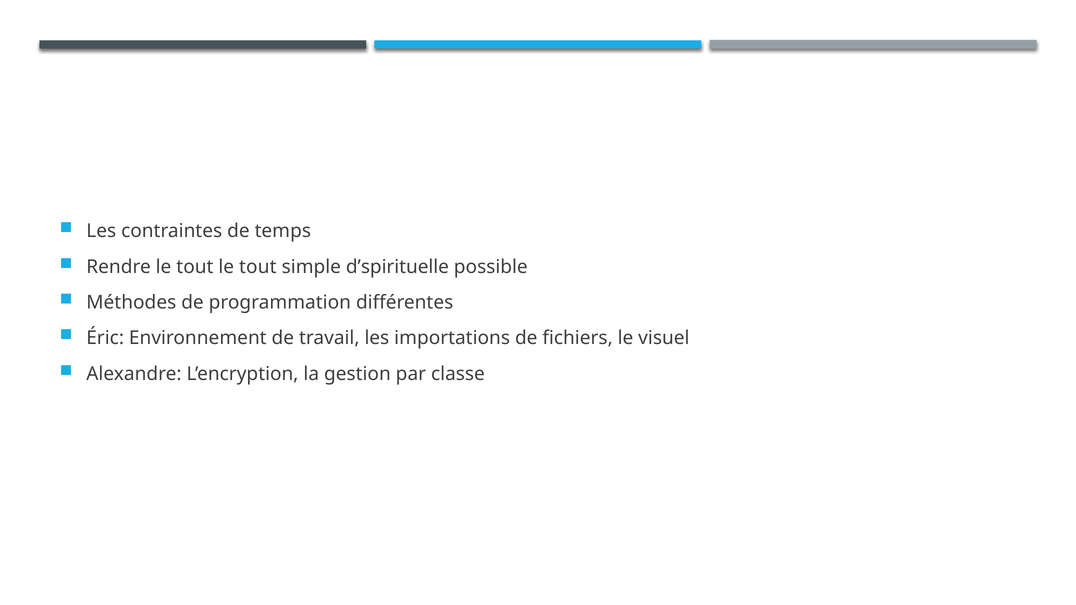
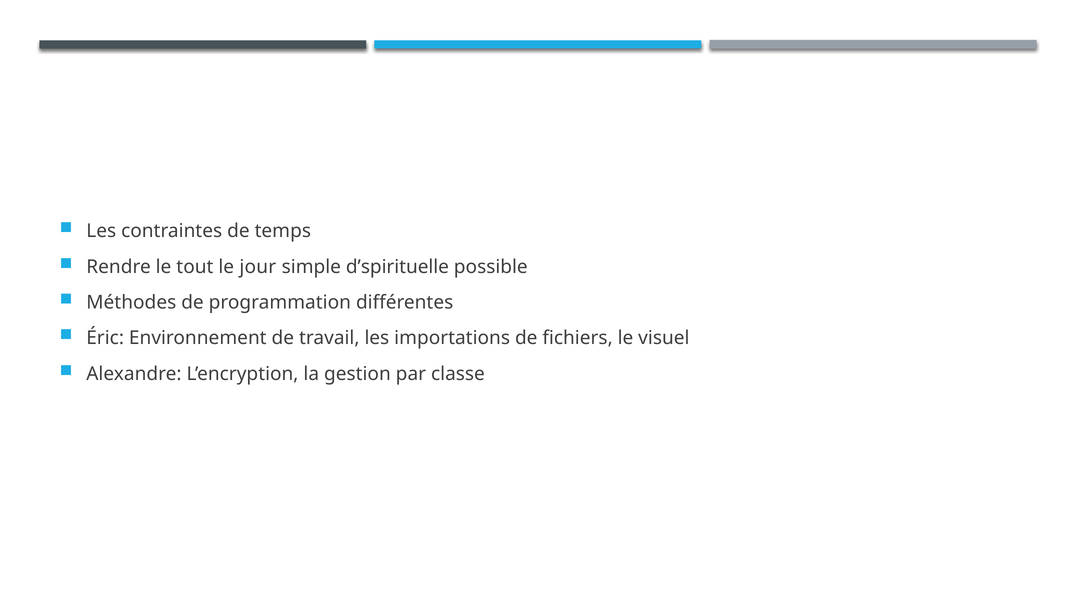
tout le tout: tout -> jour
